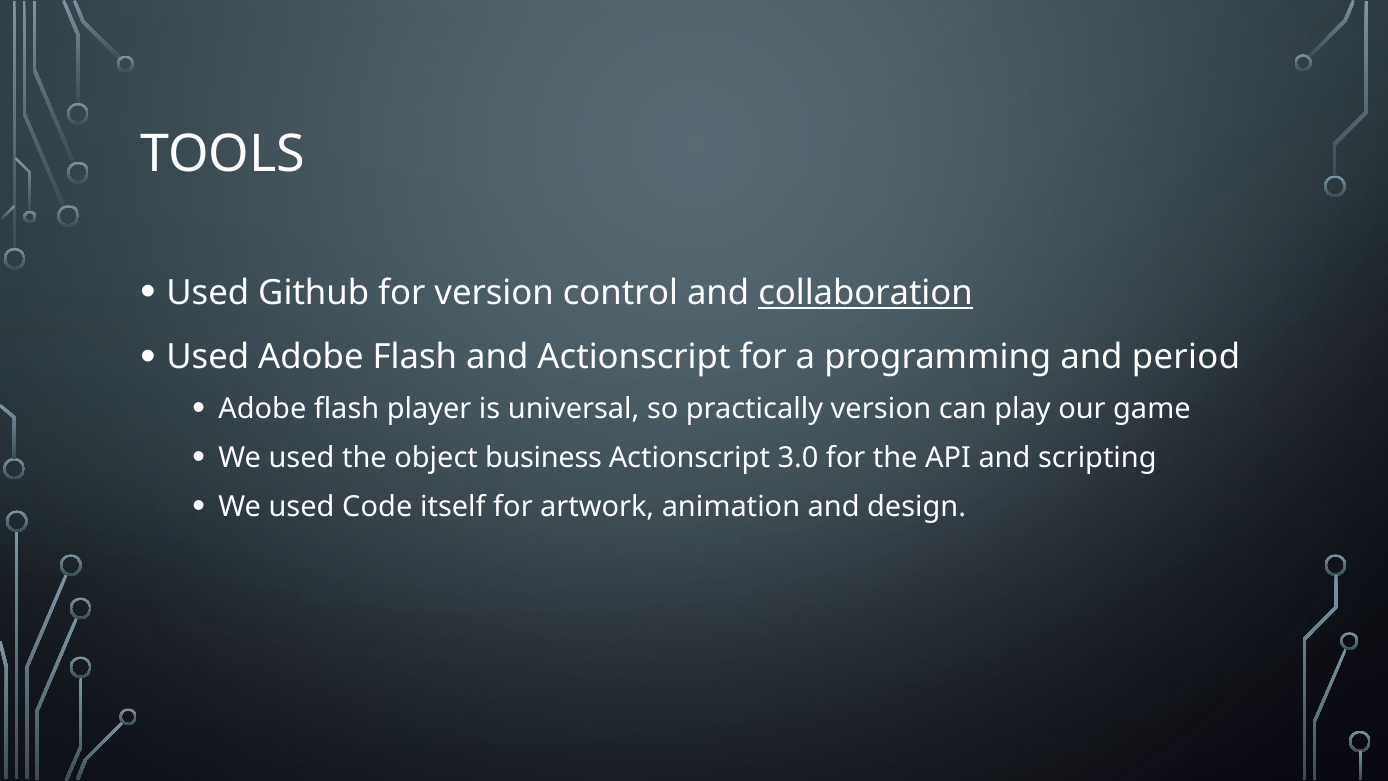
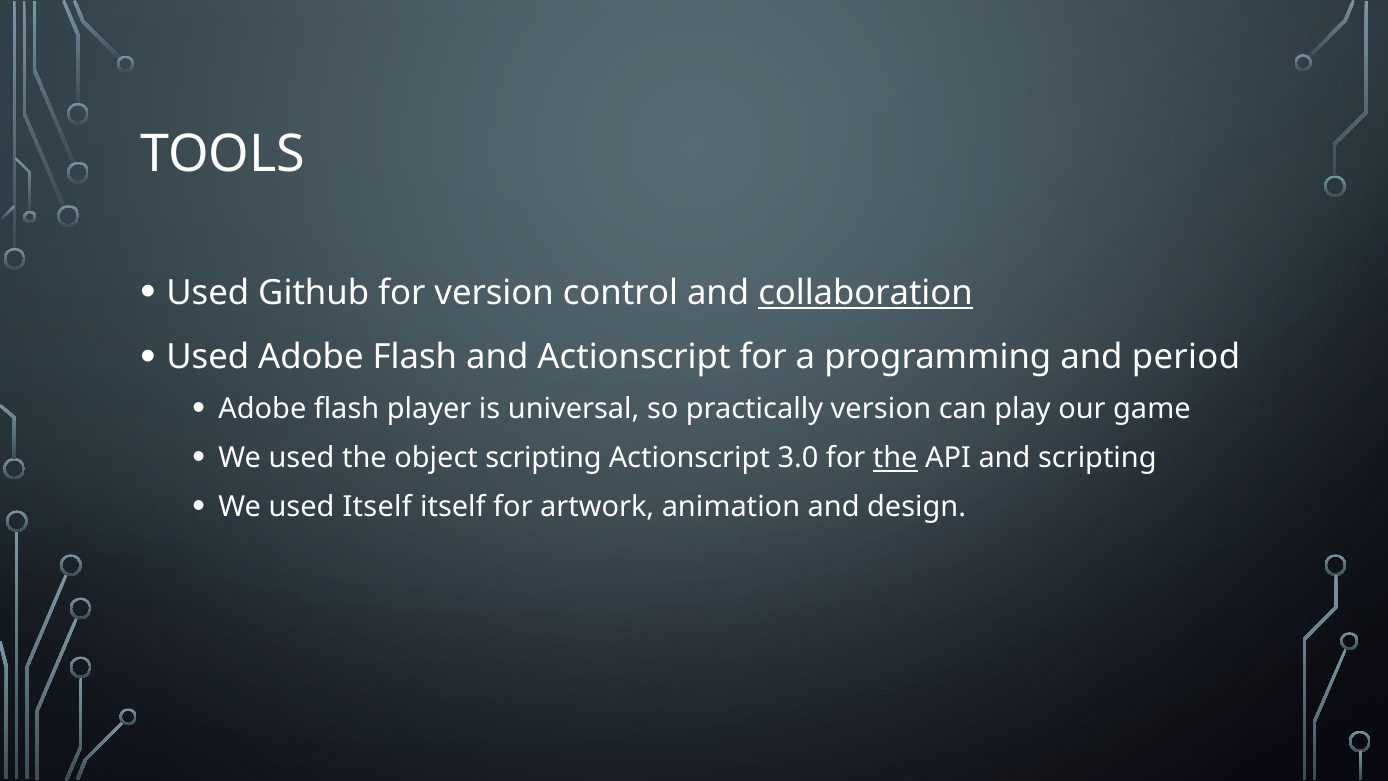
object business: business -> scripting
the at (895, 458) underline: none -> present
used Code: Code -> Itself
